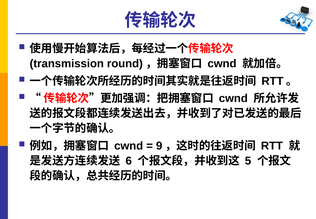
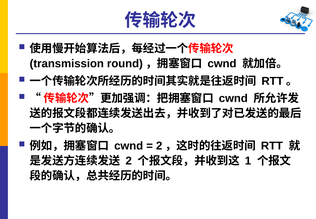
9 at (159, 146): 9 -> 2
6 at (129, 161): 6 -> 2
5: 5 -> 1
